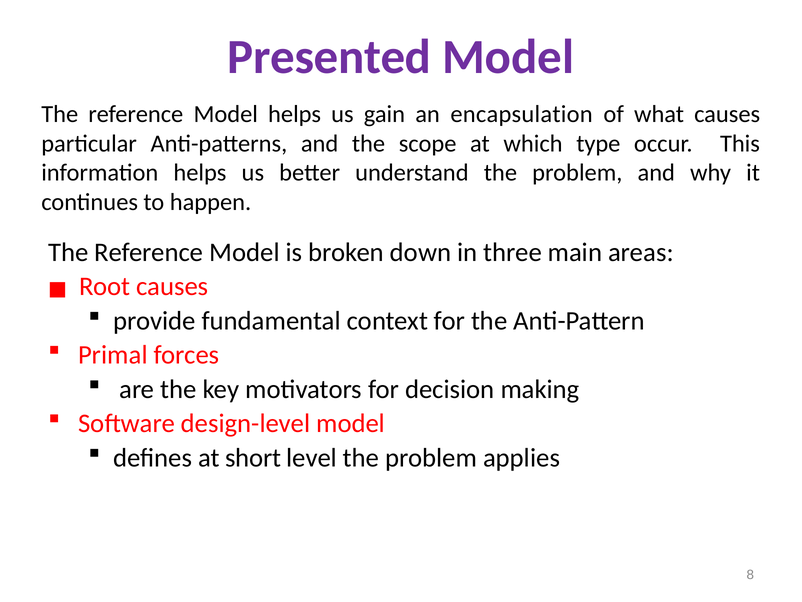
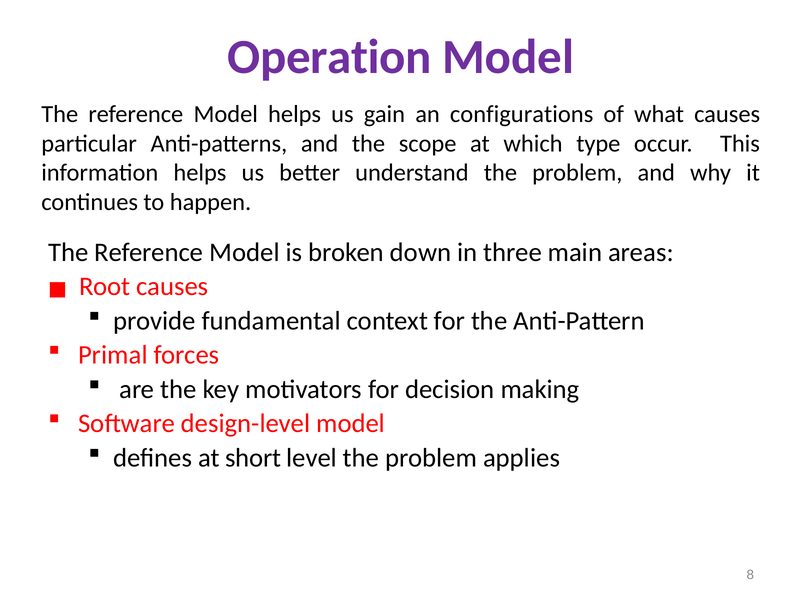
Presented: Presented -> Operation
encapsulation: encapsulation -> configurations
